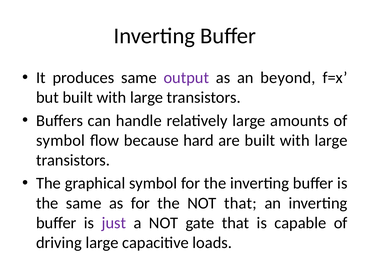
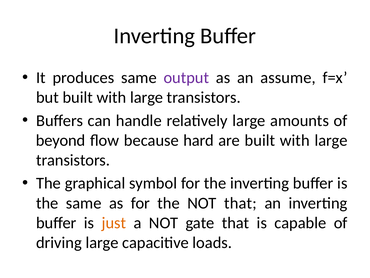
beyond: beyond -> assume
symbol at (61, 140): symbol -> beyond
just colour: purple -> orange
